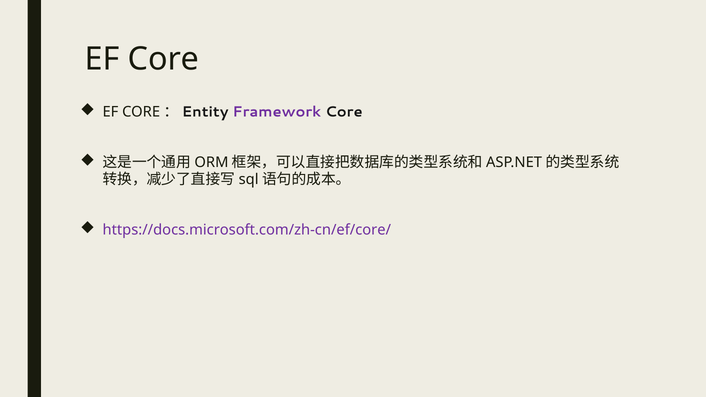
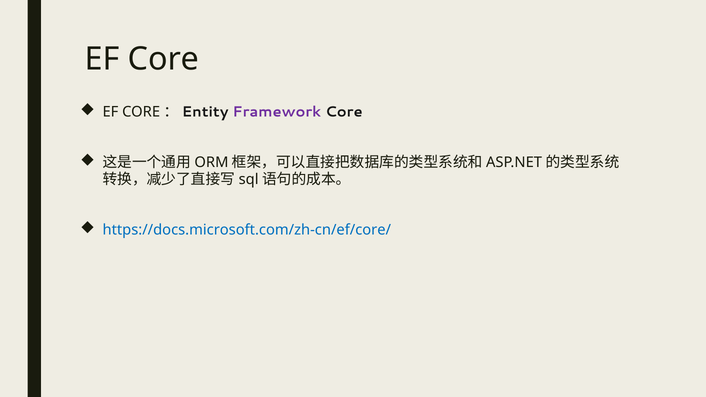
https://docs.microsoft.com/zh-cn/ef/core/ colour: purple -> blue
